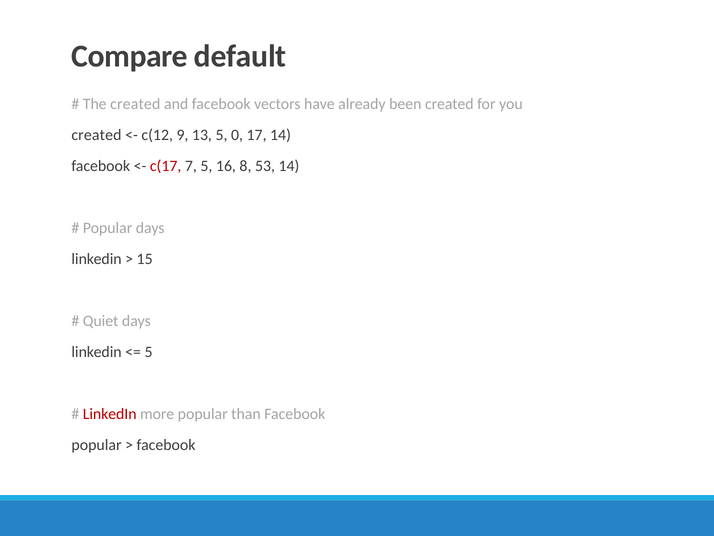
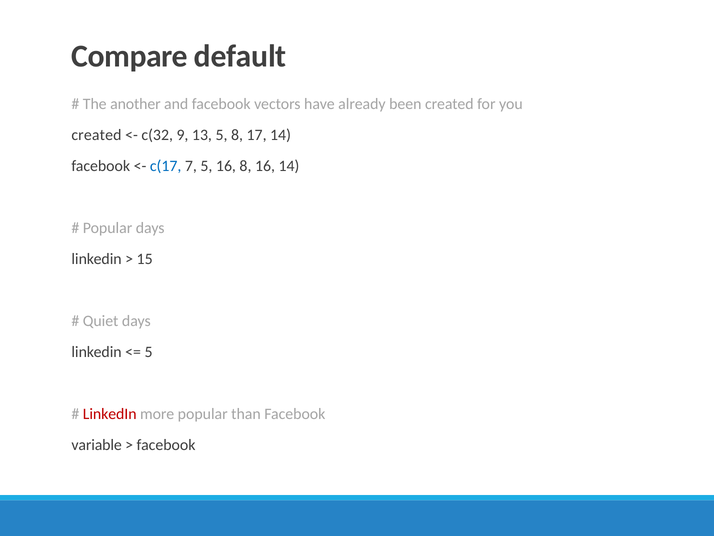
The created: created -> another
c(12: c(12 -> c(32
5 0: 0 -> 8
c(17 colour: red -> blue
8 53: 53 -> 16
popular at (97, 445): popular -> variable
